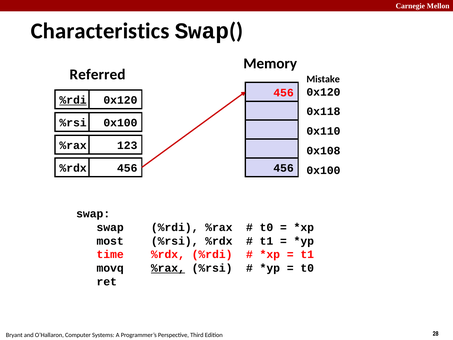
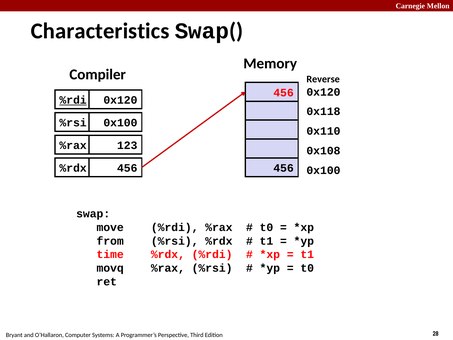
Referred: Referred -> Compiler
Mistake: Mistake -> Reverse
swap at (110, 227): swap -> move
most: most -> from
%rax at (168, 268) underline: present -> none
